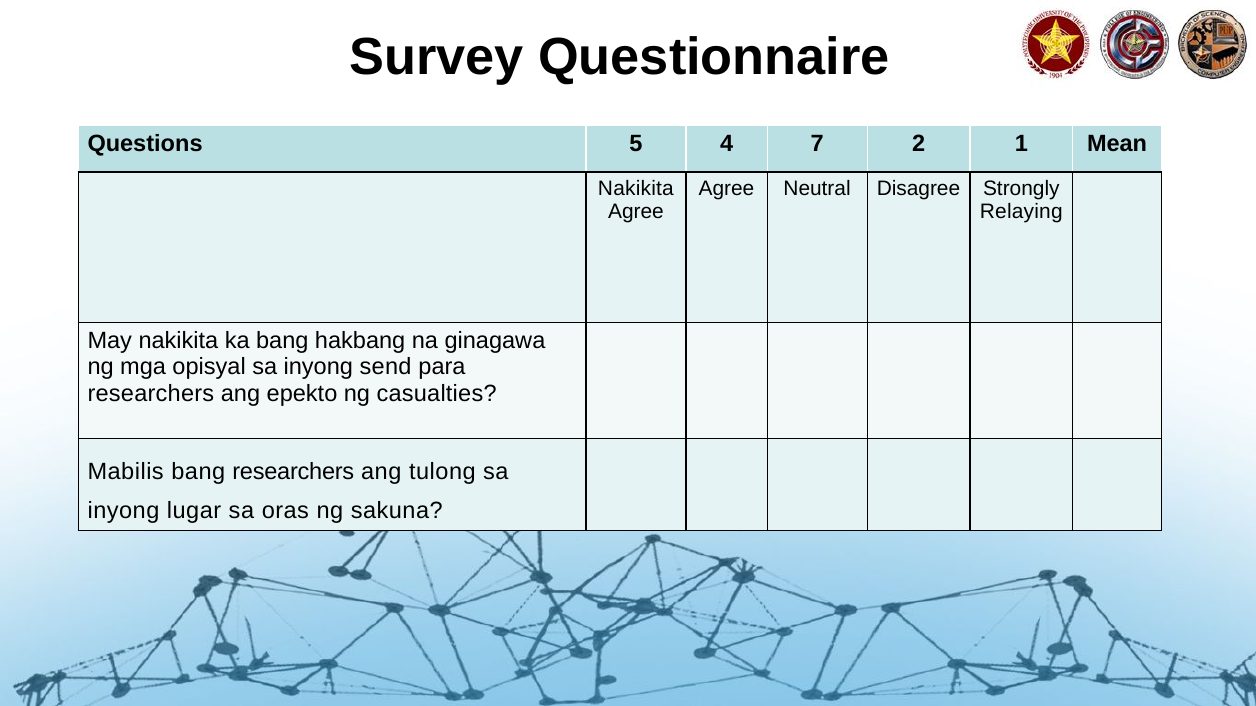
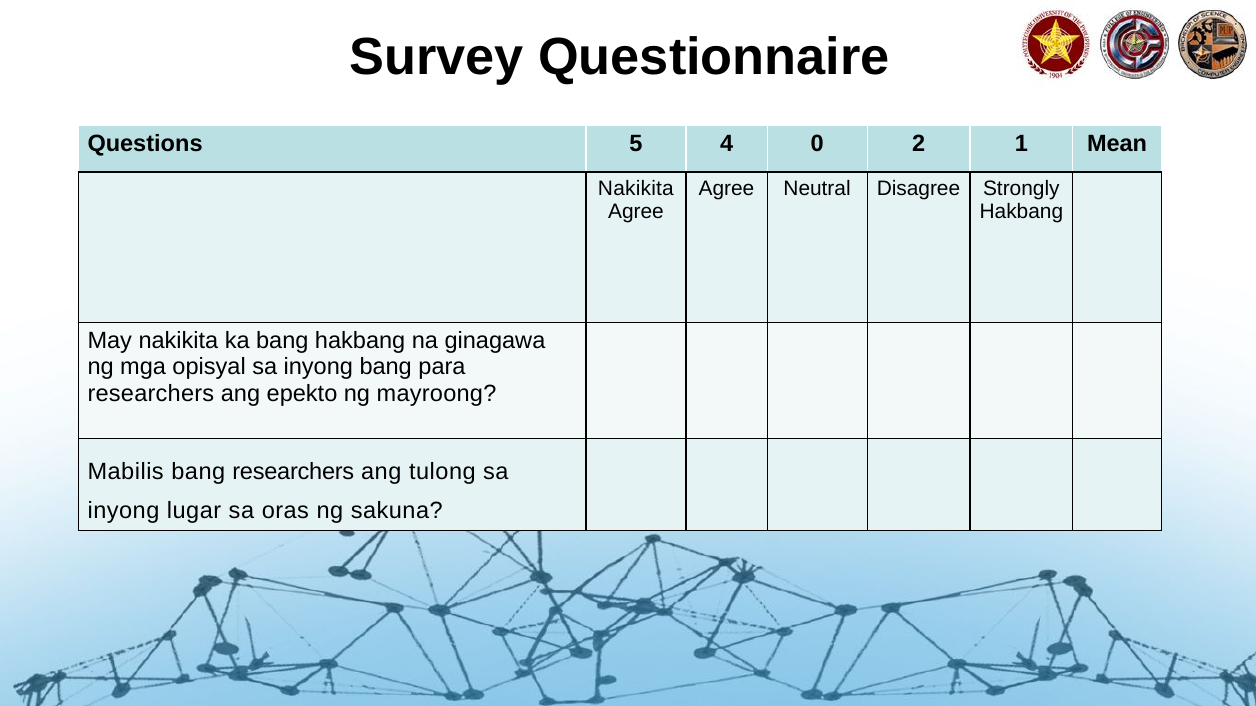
7: 7 -> 0
Relaying at (1021, 212): Relaying -> Hakbang
inyong send: send -> bang
casualties: casualties -> mayroong
